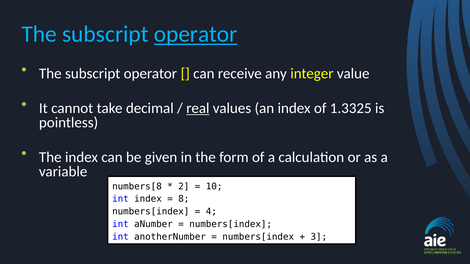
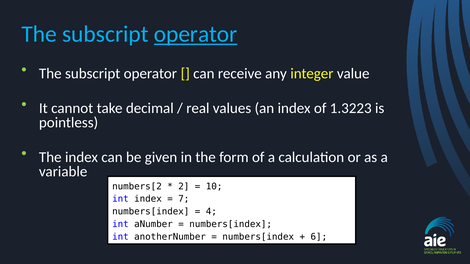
real underline: present -> none
1.3325: 1.3325 -> 1.3223
numbers[8: numbers[8 -> numbers[2
8: 8 -> 7
3: 3 -> 6
